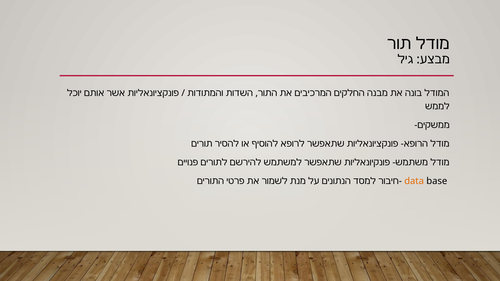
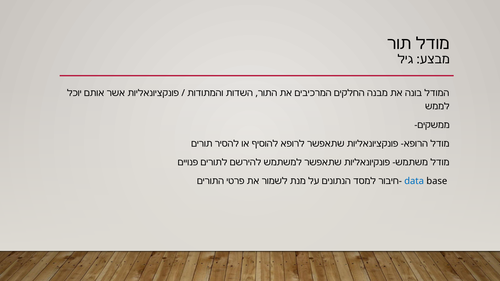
data colour: orange -> blue
